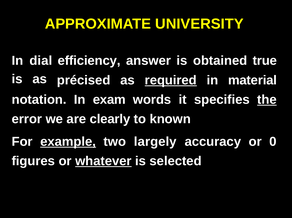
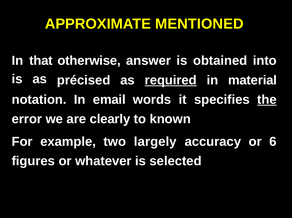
UNIVERSITY: UNIVERSITY -> MENTIONED
dial: dial -> that
efficiency: efficiency -> otherwise
true: true -> into
exam: exam -> email
example underline: present -> none
0: 0 -> 6
whatever underline: present -> none
